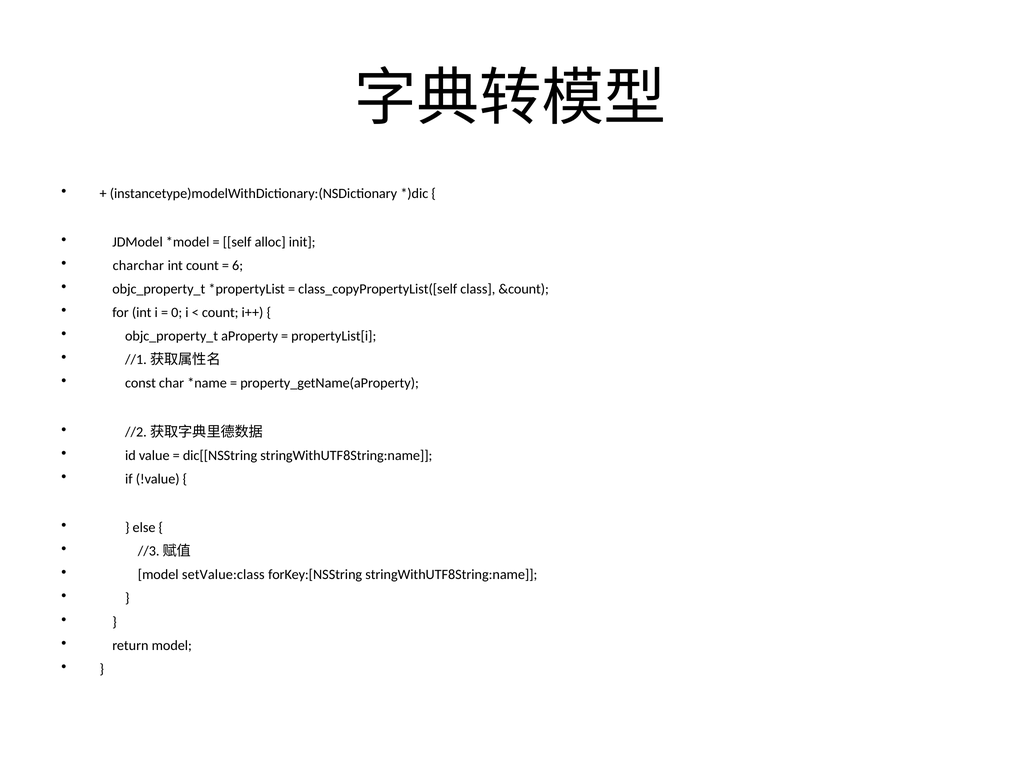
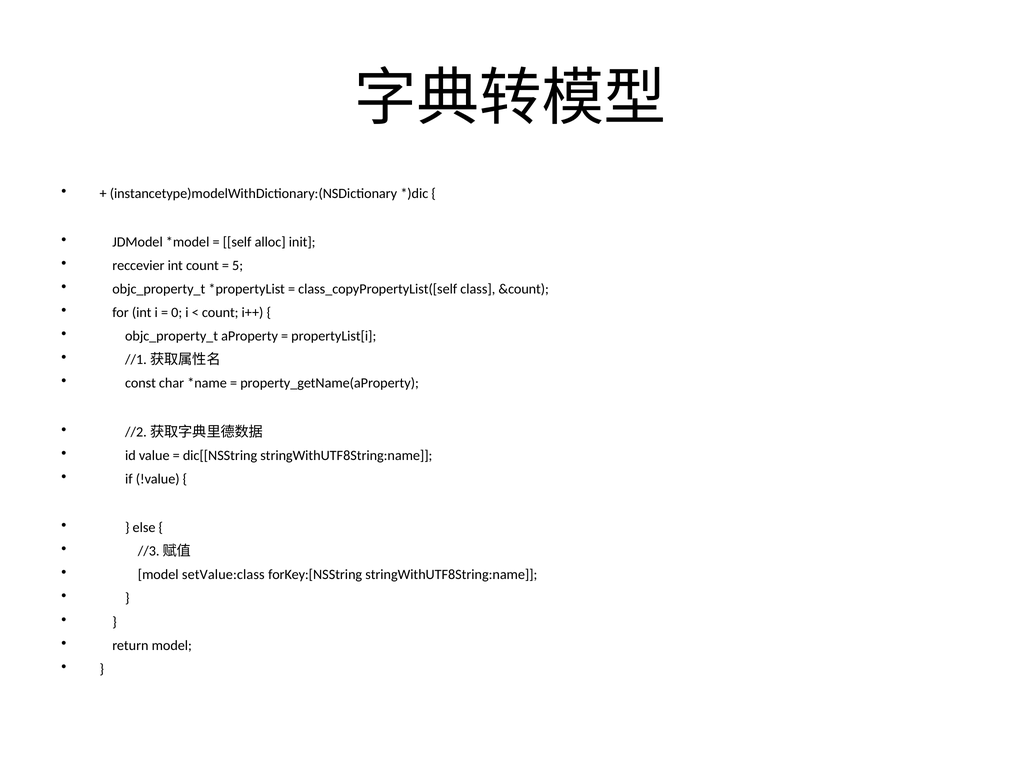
charchar: charchar -> reccevier
6: 6 -> 5
